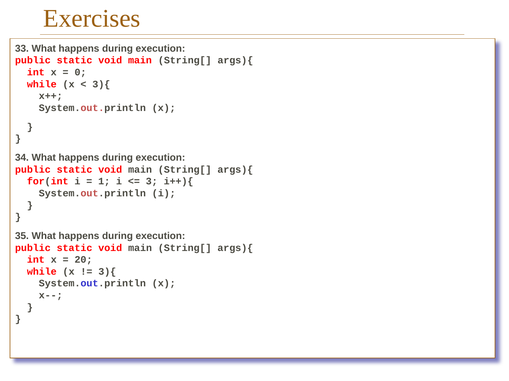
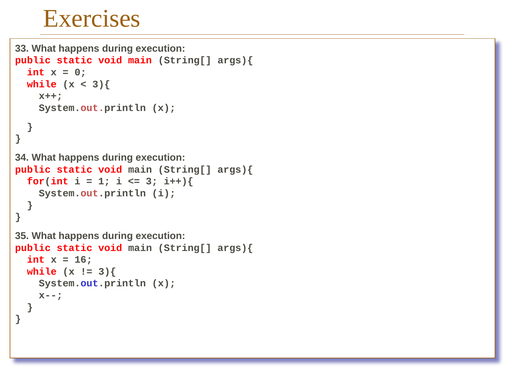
20: 20 -> 16
